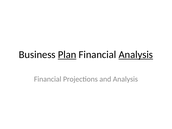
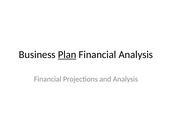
Analysis at (136, 55) underline: present -> none
